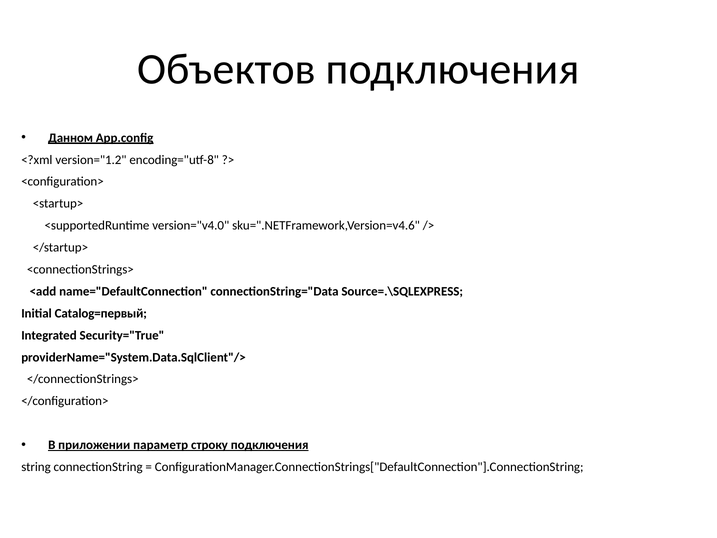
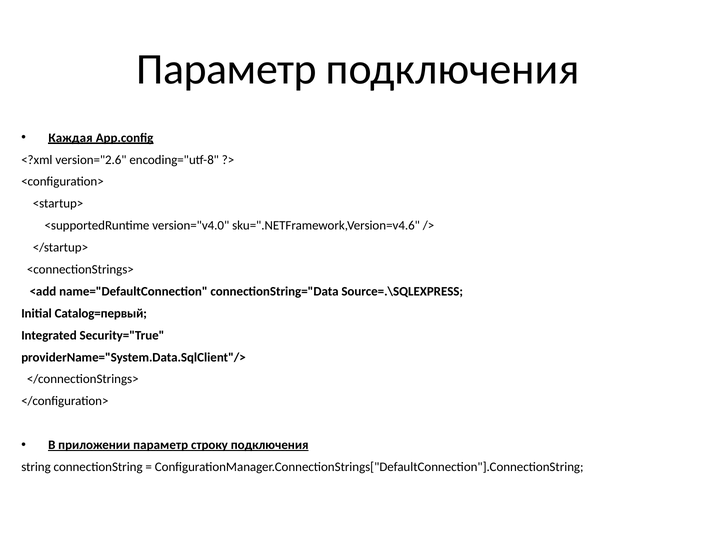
Объектов at (226, 69): Объектов -> Параметр
Данном: Данном -> Каждая
version="1.2: version="1.2 -> version="2.6
